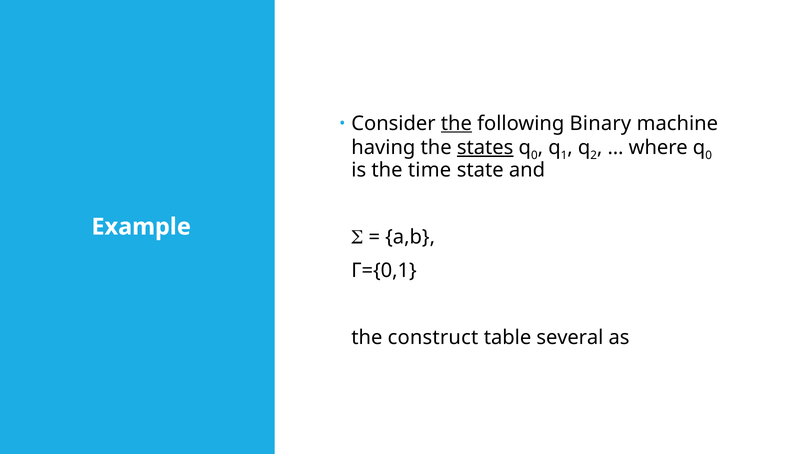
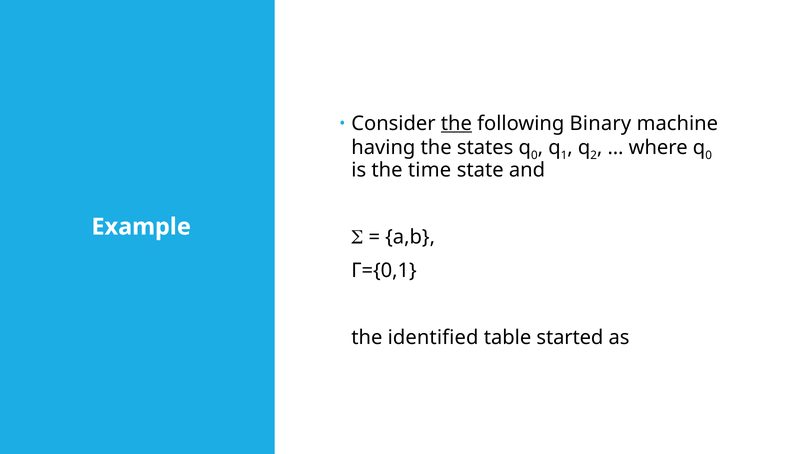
states underline: present -> none
construct: construct -> identified
several: several -> started
